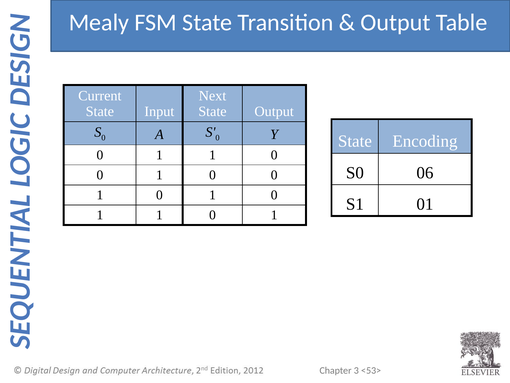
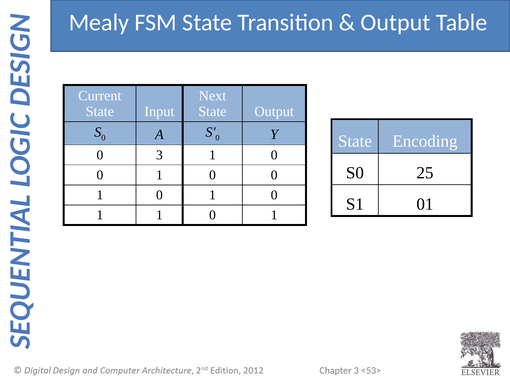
1 at (159, 155): 1 -> 3
06: 06 -> 25
